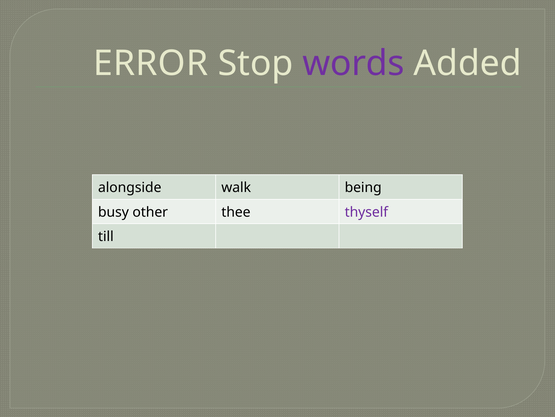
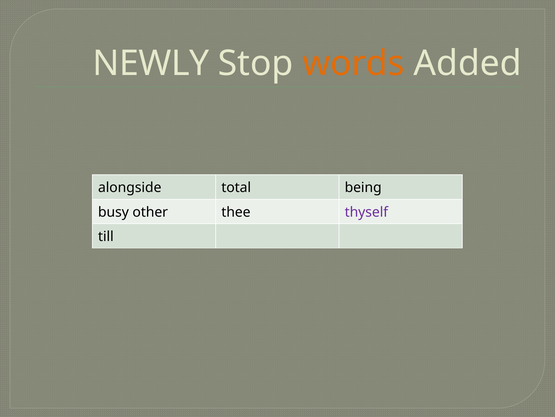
ERROR: ERROR -> NEWLY
words colour: purple -> orange
walk: walk -> total
